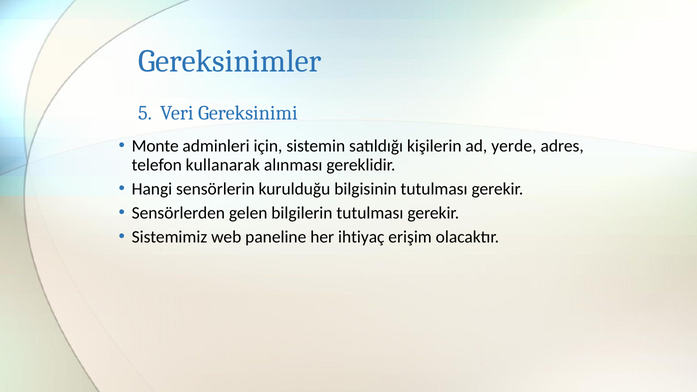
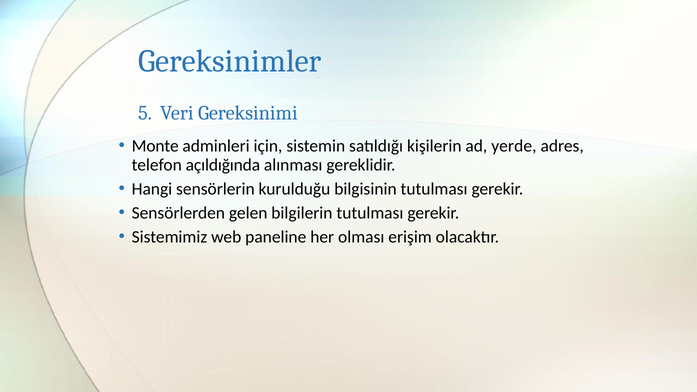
kullanarak: kullanarak -> açıldığında
ihtiyaç: ihtiyaç -> olması
